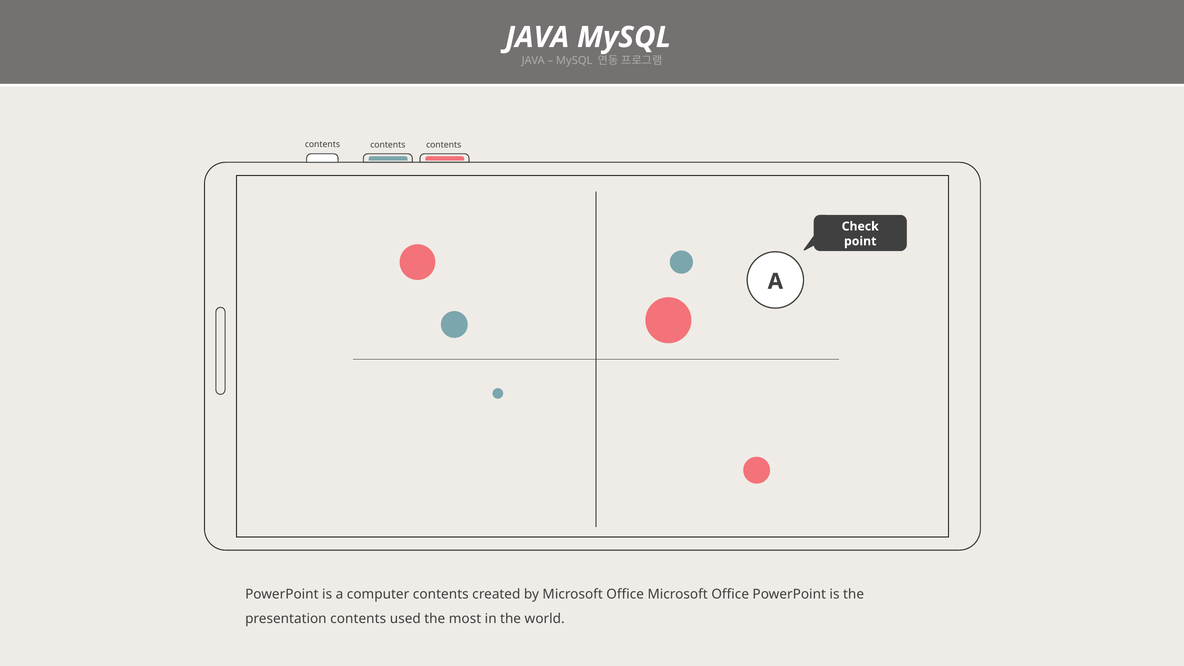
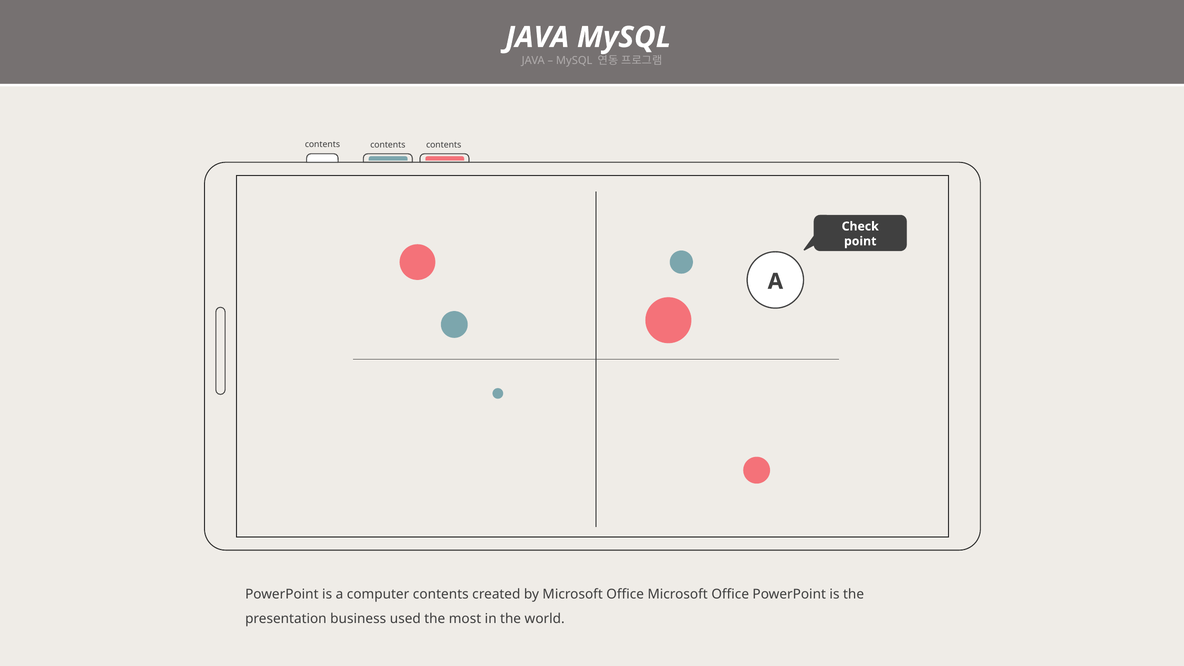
presentation contents: contents -> business
